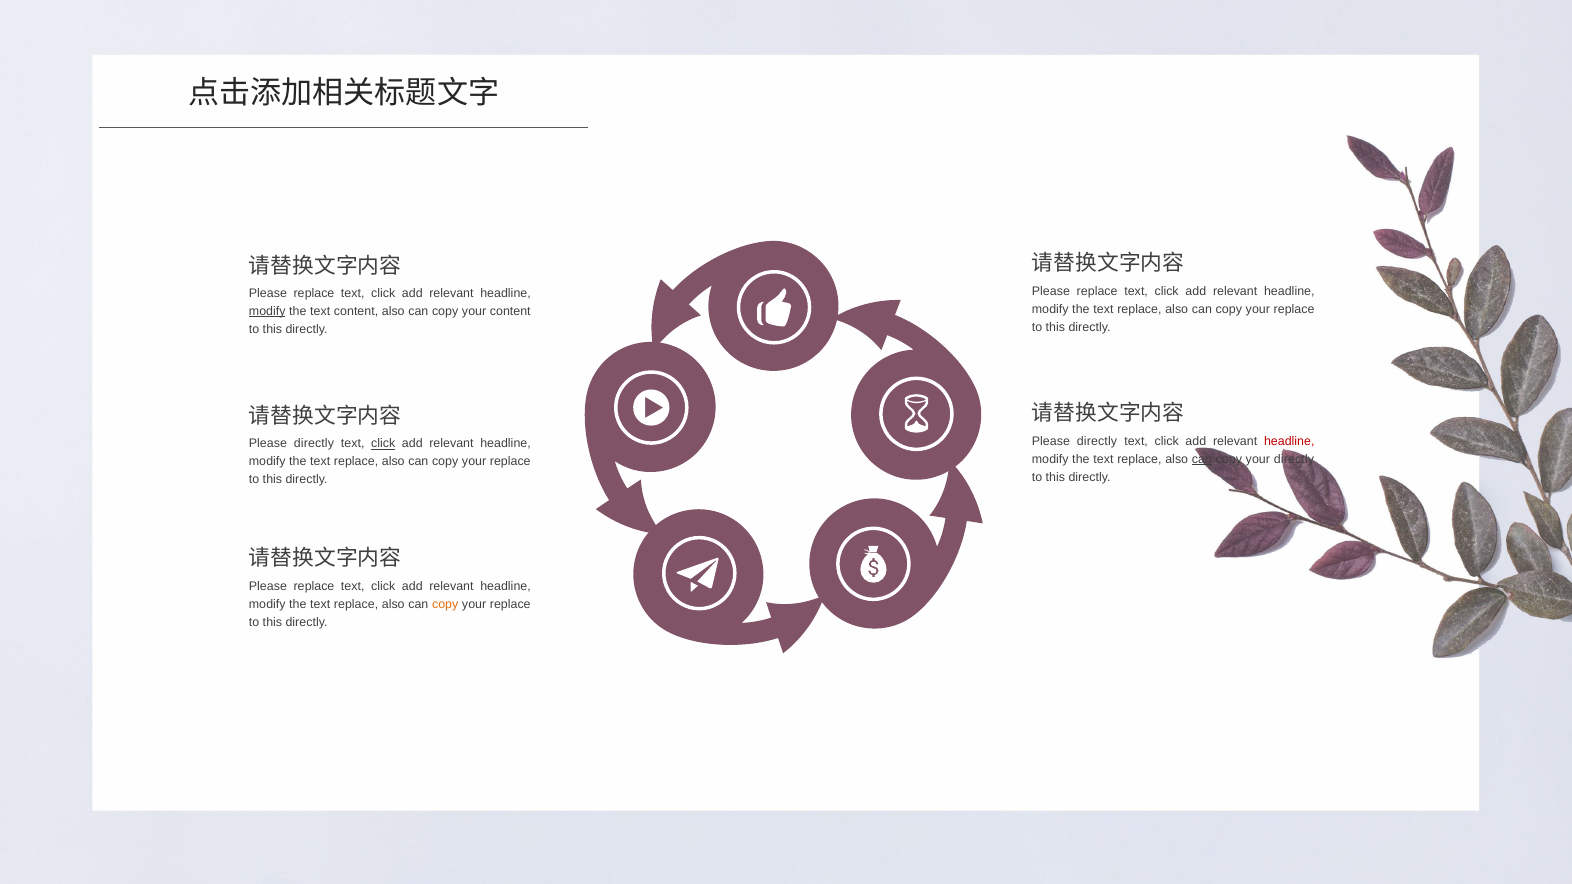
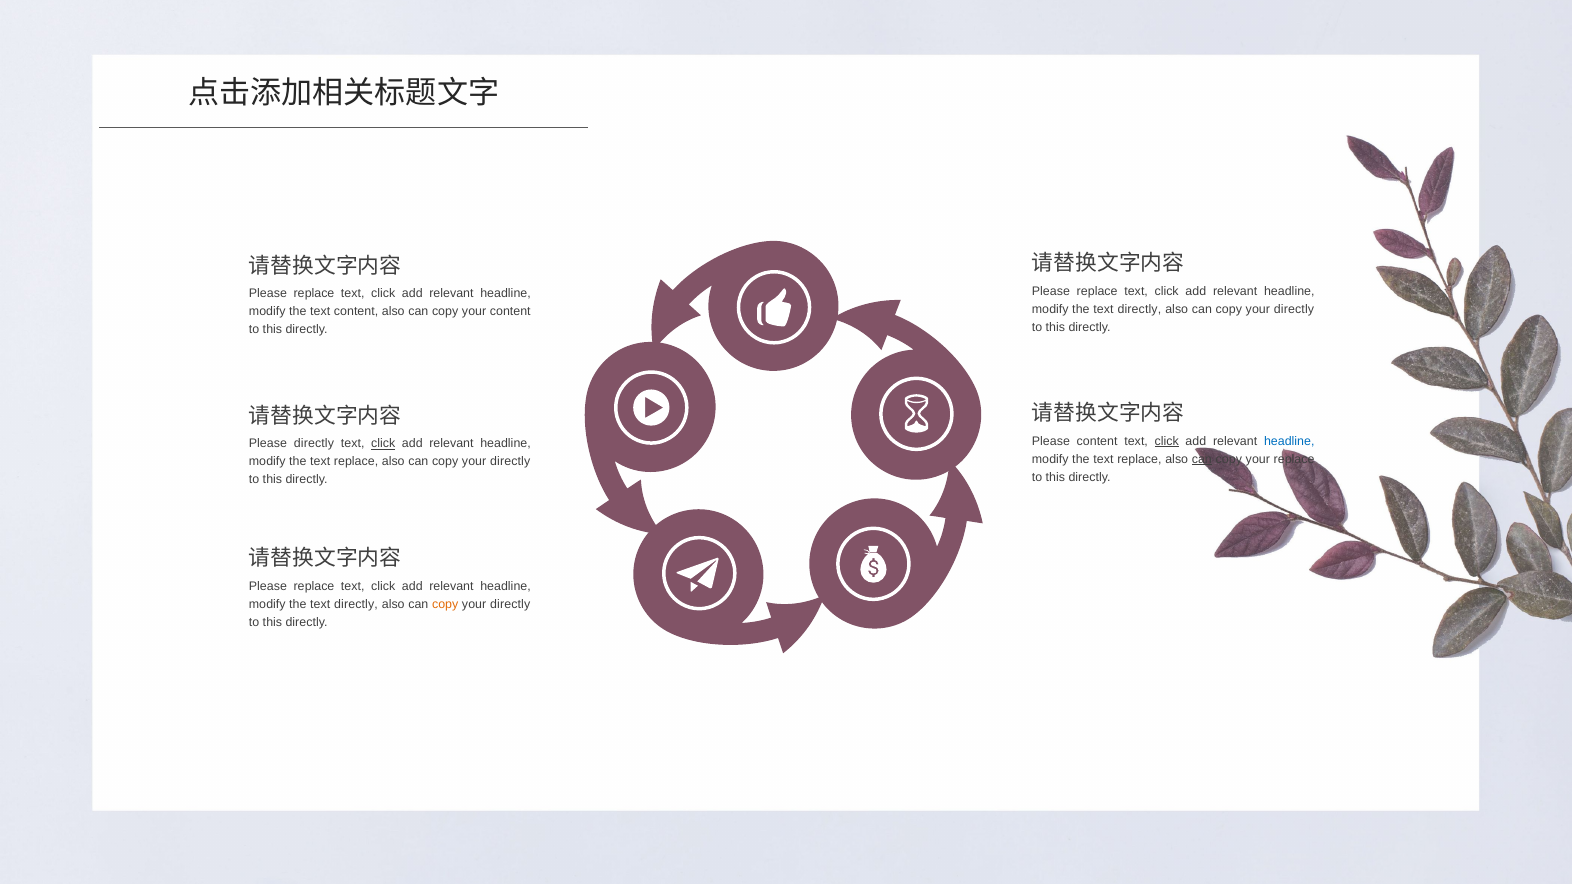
replace at (1139, 309): replace -> directly
replace at (1294, 309): replace -> directly
modify at (267, 312) underline: present -> none
directly at (1097, 441): directly -> content
click at (1167, 441) underline: none -> present
headline at (1289, 441) colour: red -> blue
your directly: directly -> replace
replace at (510, 462): replace -> directly
replace at (356, 604): replace -> directly
replace at (510, 604): replace -> directly
